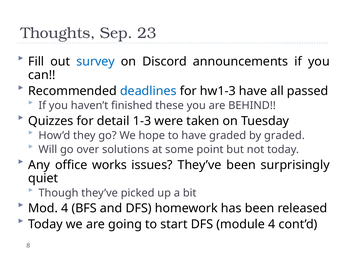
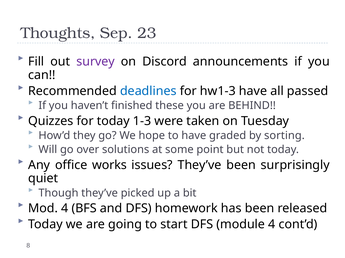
survey colour: blue -> purple
for detail: detail -> today
by graded: graded -> sorting
